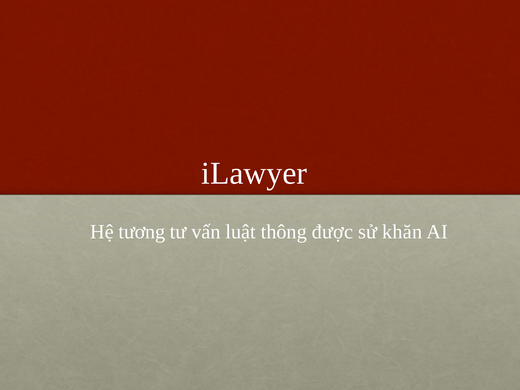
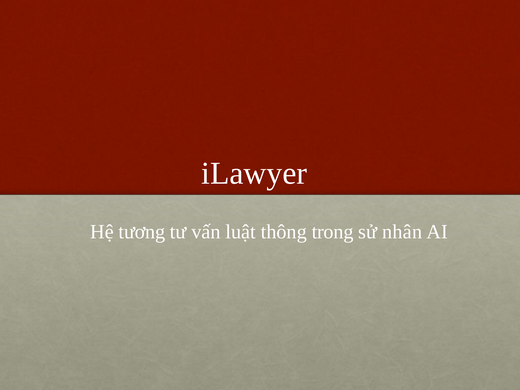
được: được -> trong
khăn: khăn -> nhân
